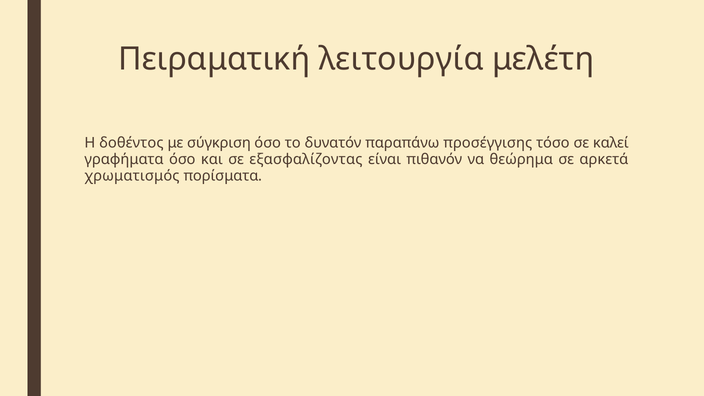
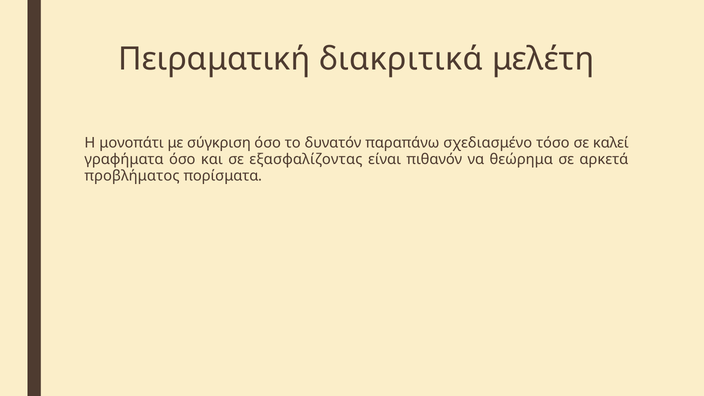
λειτουργία: λειτουργία -> διακριτικά
δοθέντος: δοθέντος -> μονοπάτι
προσέγγισης: προσέγγισης -> σχεδιασμένο
χρωματισμός: χρωματισμός -> προβλήματος
